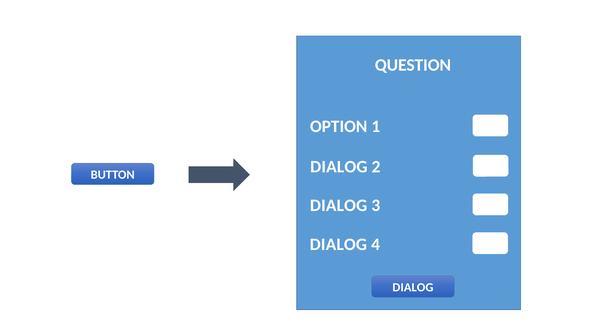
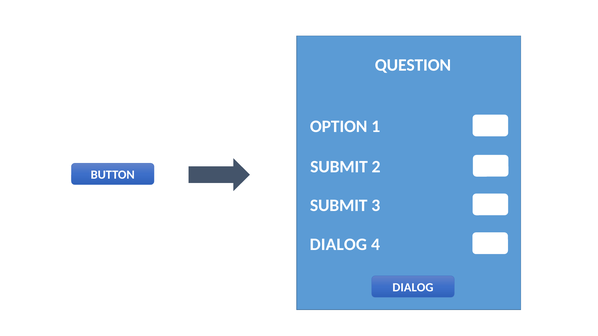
DIALOG at (339, 167): DIALOG -> SUBMIT
DIALOG at (339, 206): DIALOG -> SUBMIT
